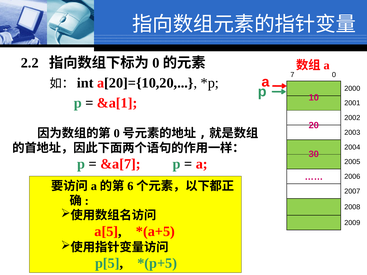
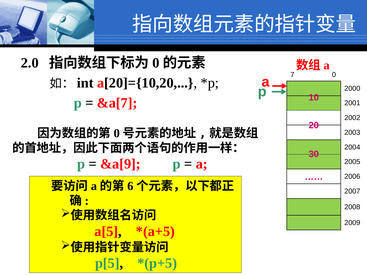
2.2: 2.2 -> 2.0
&a[1: &a[1 -> &a[7
&a[7: &a[7 -> &a[9
